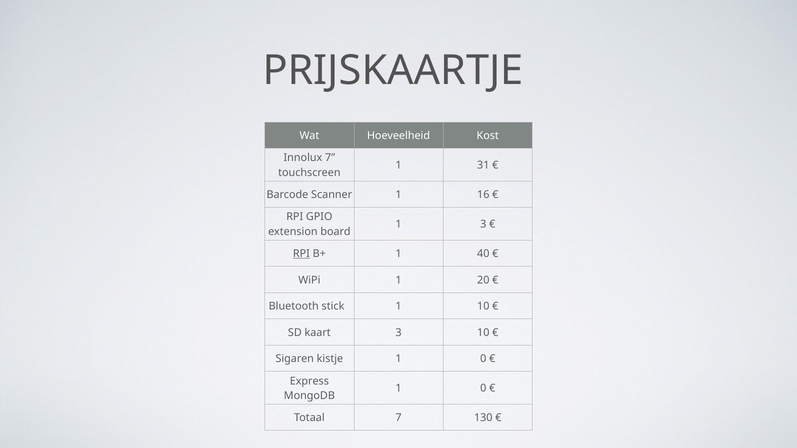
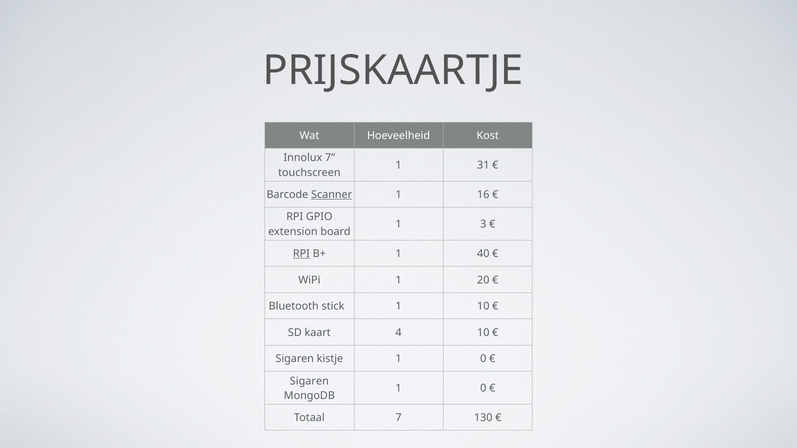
Scanner underline: none -> present
kaart 3: 3 -> 4
Express at (309, 381): Express -> Sigaren
